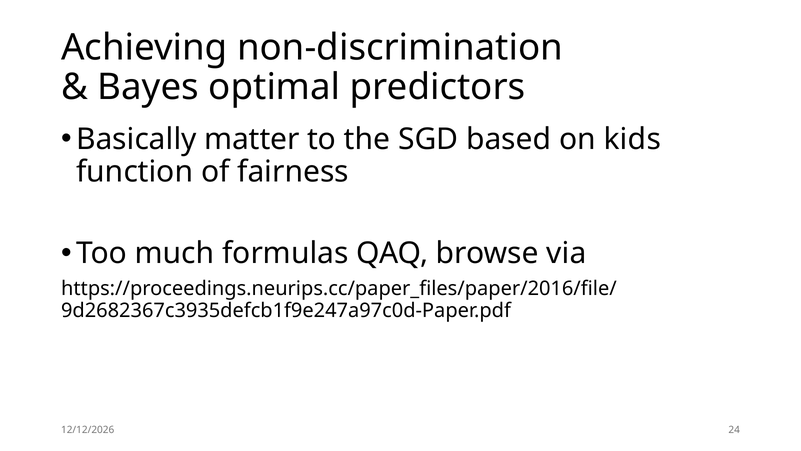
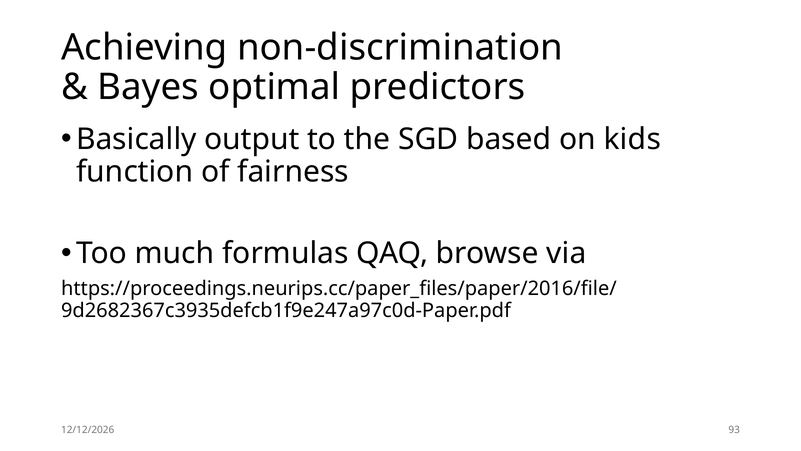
matter: matter -> output
24: 24 -> 93
